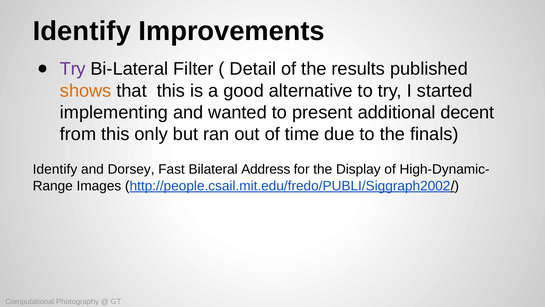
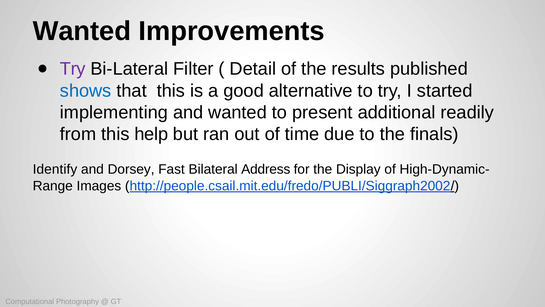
Identify at (82, 31): Identify -> Wanted
shows colour: orange -> blue
decent: decent -> readily
only: only -> help
